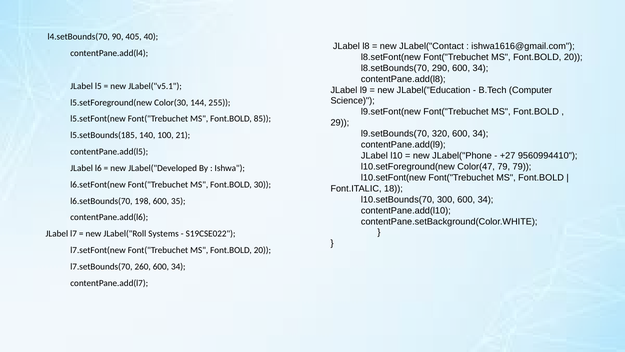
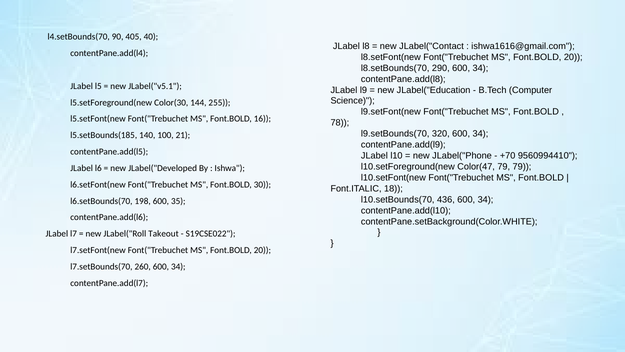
85: 85 -> 16
29: 29 -> 78
+27: +27 -> +70
300: 300 -> 436
Systems: Systems -> Takeout
